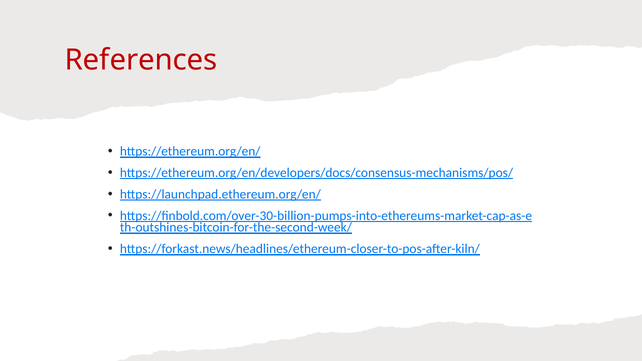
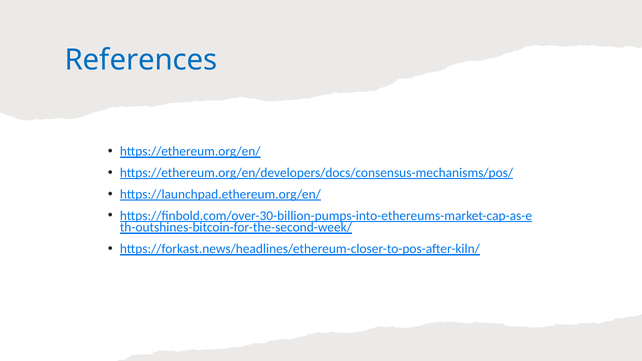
References colour: red -> blue
